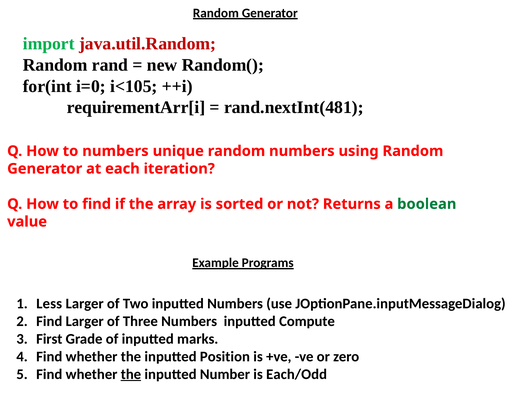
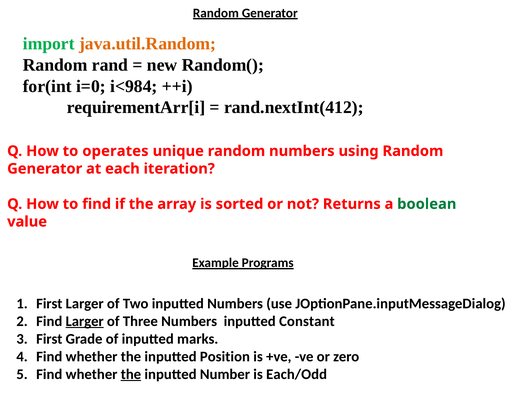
java.util.Random colour: red -> orange
i<105: i<105 -> i<984
rand.nextInt(481: rand.nextInt(481 -> rand.nextInt(412
to numbers: numbers -> operates
Less at (49, 303): Less -> First
Larger at (85, 321) underline: none -> present
Compute: Compute -> Constant
